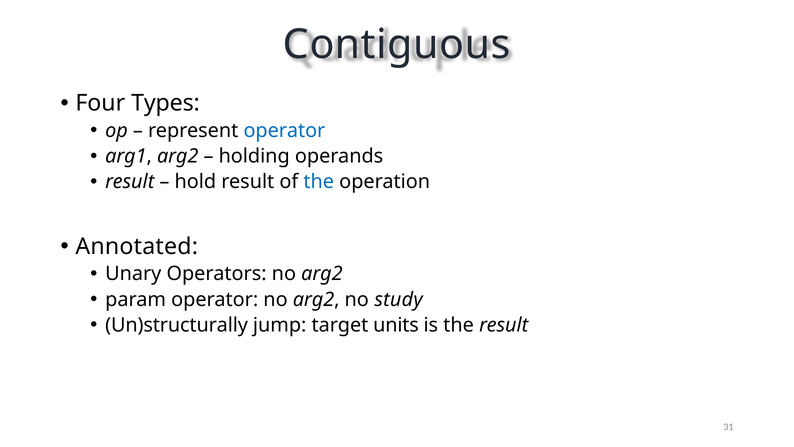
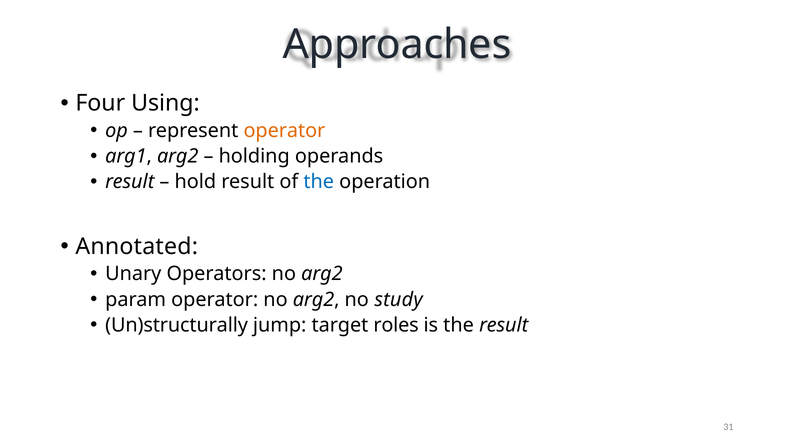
Contiguous: Contiguous -> Approaches
Types: Types -> Using
operator at (284, 131) colour: blue -> orange
units: units -> roles
